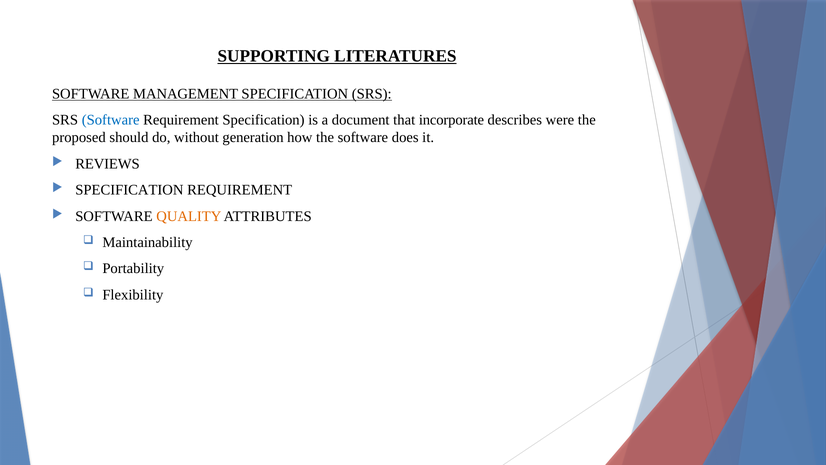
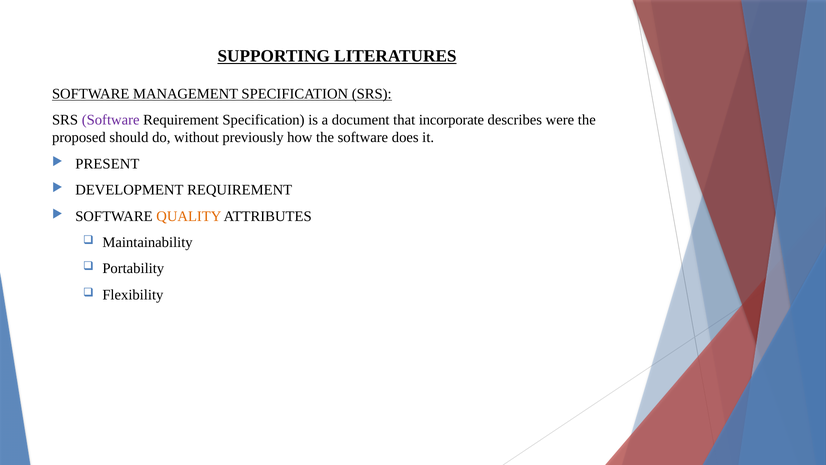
Software at (111, 120) colour: blue -> purple
generation: generation -> previously
REVIEWS: REVIEWS -> PRESENT
SPECIFICATION at (129, 190): SPECIFICATION -> DEVELOPMENT
